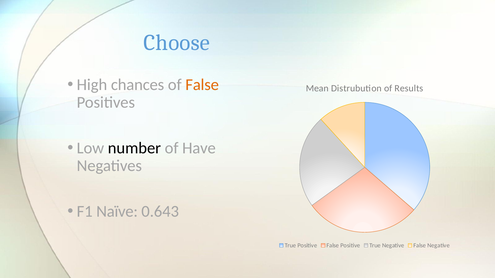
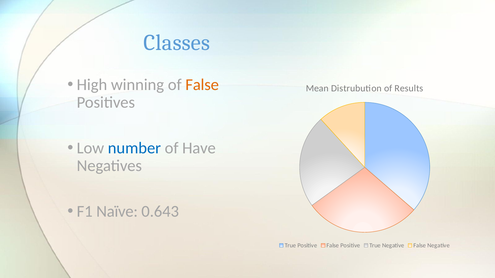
Choose: Choose -> Classes
chances: chances -> winning
number colour: black -> blue
